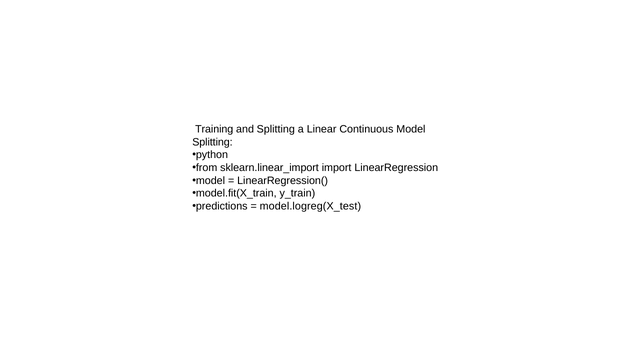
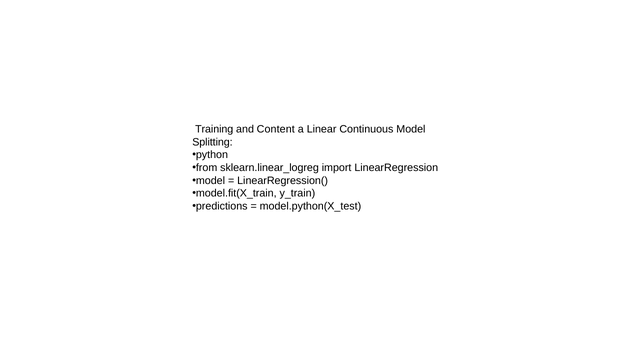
and Splitting: Splitting -> Content
sklearn.linear_import: sklearn.linear_import -> sklearn.linear_logreg
model.logreg(X_test: model.logreg(X_test -> model.python(X_test
